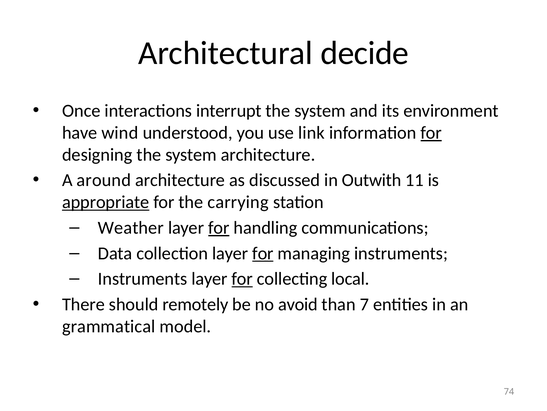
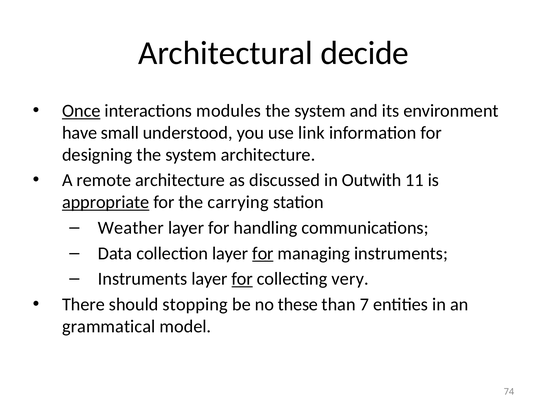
Once underline: none -> present
interrupt: interrupt -> modules
wind: wind -> small
for at (431, 133) underline: present -> none
around: around -> remote
for at (219, 227) underline: present -> none
local: local -> very
remotely: remotely -> stopping
avoid: avoid -> these
